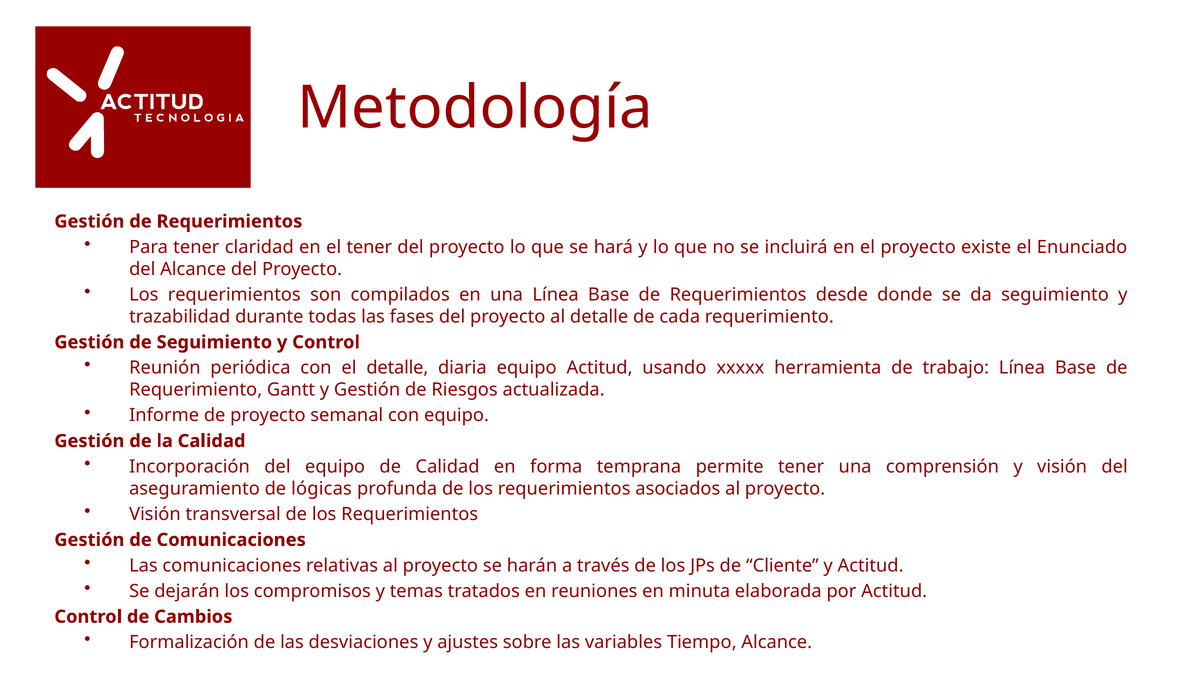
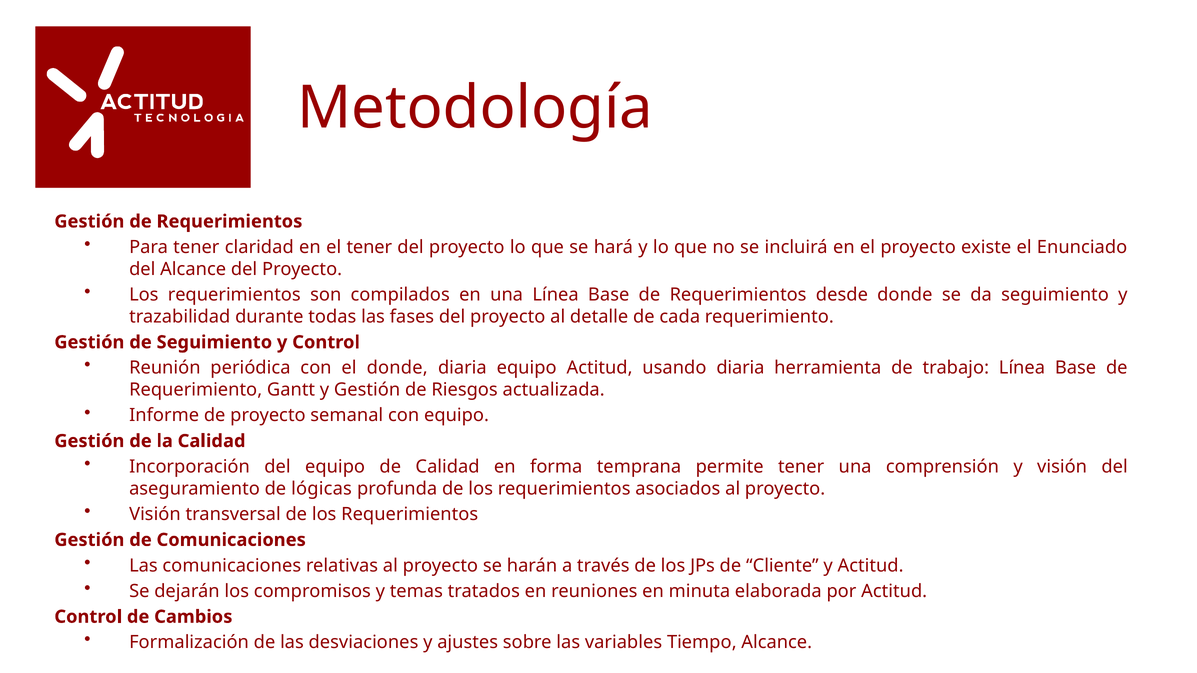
el detalle: detalle -> donde
usando xxxxx: xxxxx -> diaria
